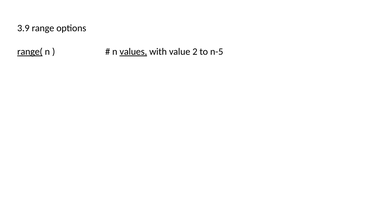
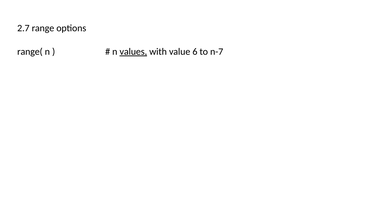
3.9: 3.9 -> 2.7
range( underline: present -> none
2: 2 -> 6
n-5: n-5 -> n-7
